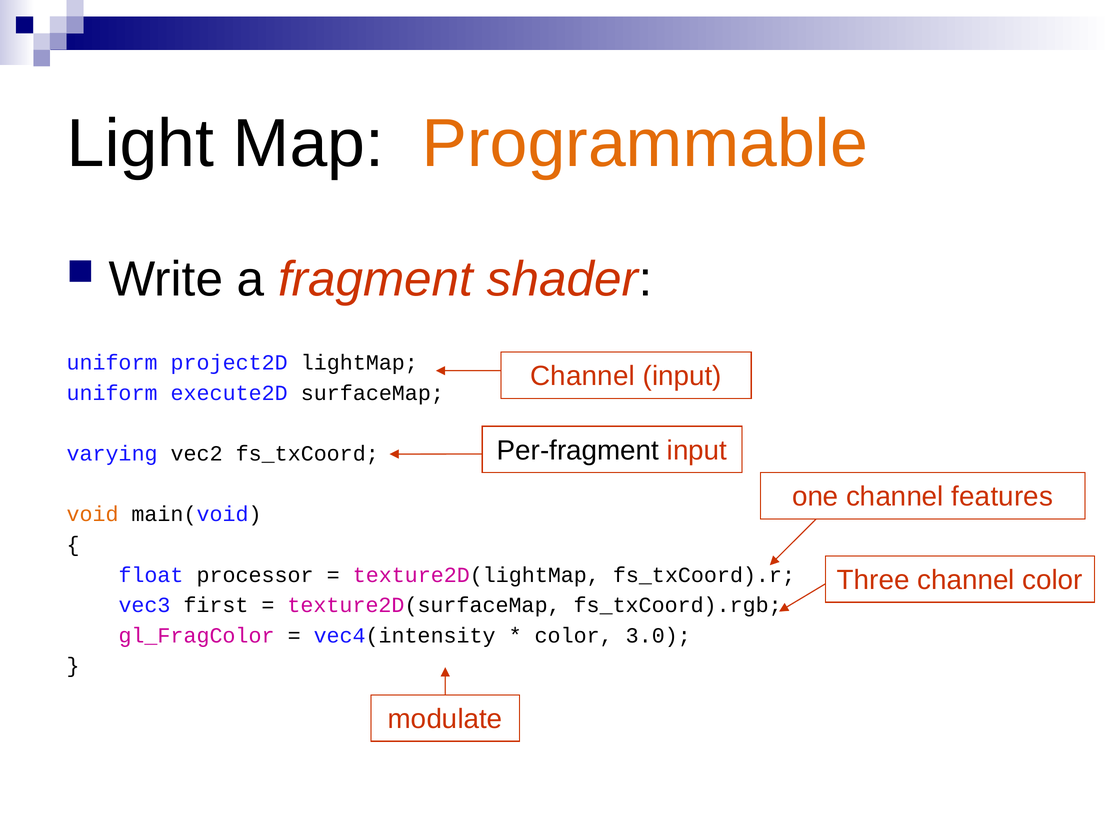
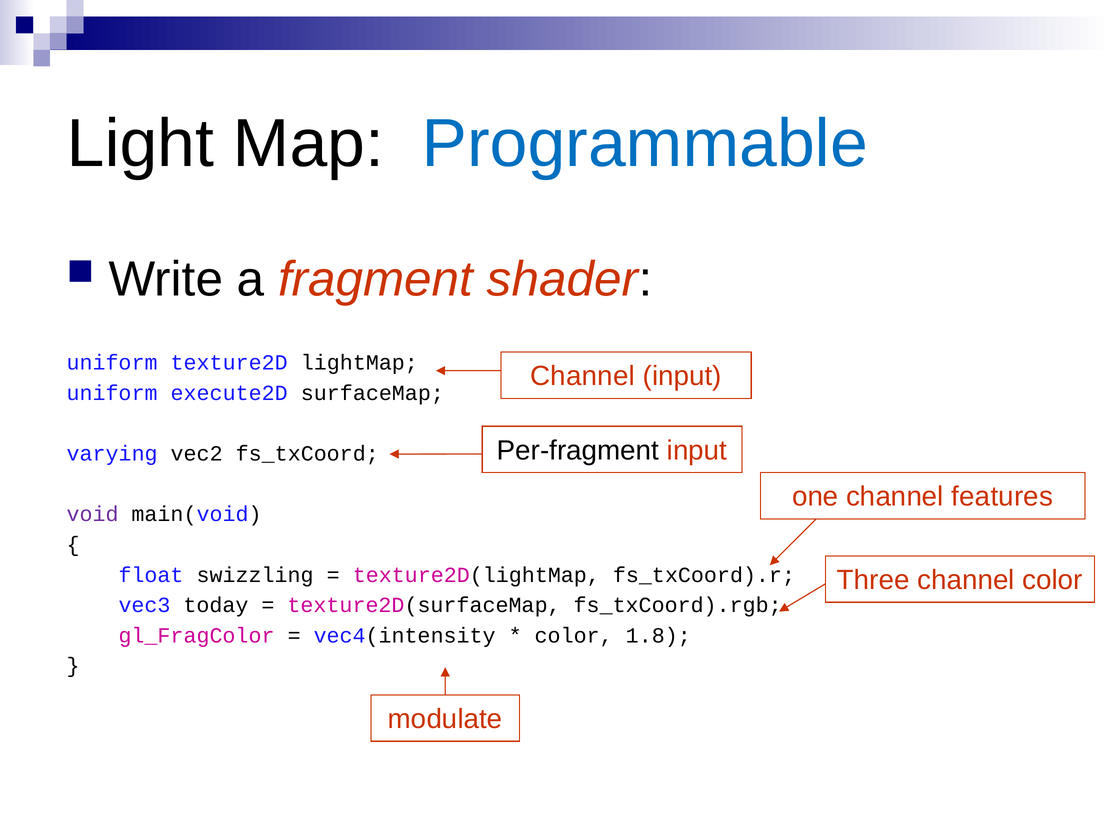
Programmable colour: orange -> blue
project2D: project2D -> texture2D
void colour: orange -> purple
processor: processor -> swizzling
first: first -> today
3.0: 3.0 -> 1.8
